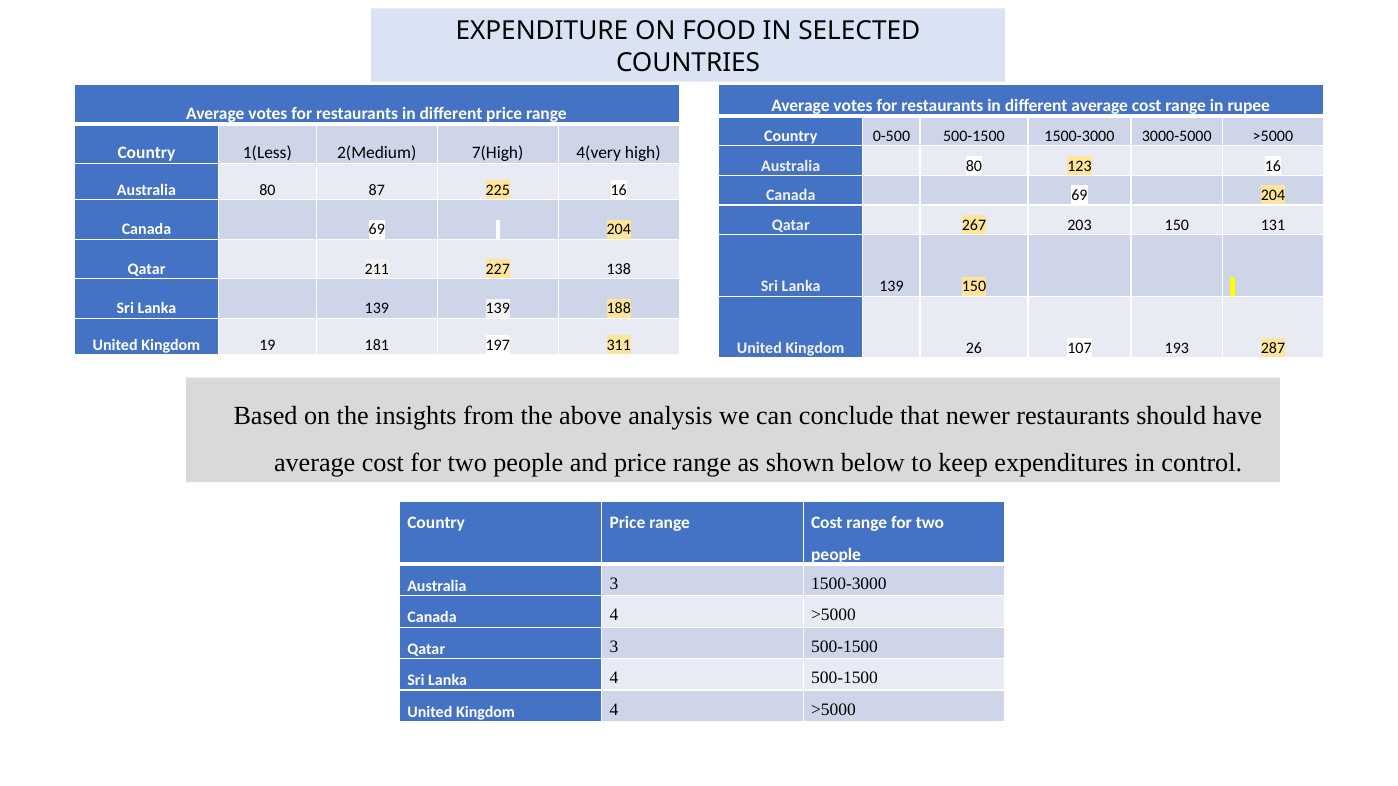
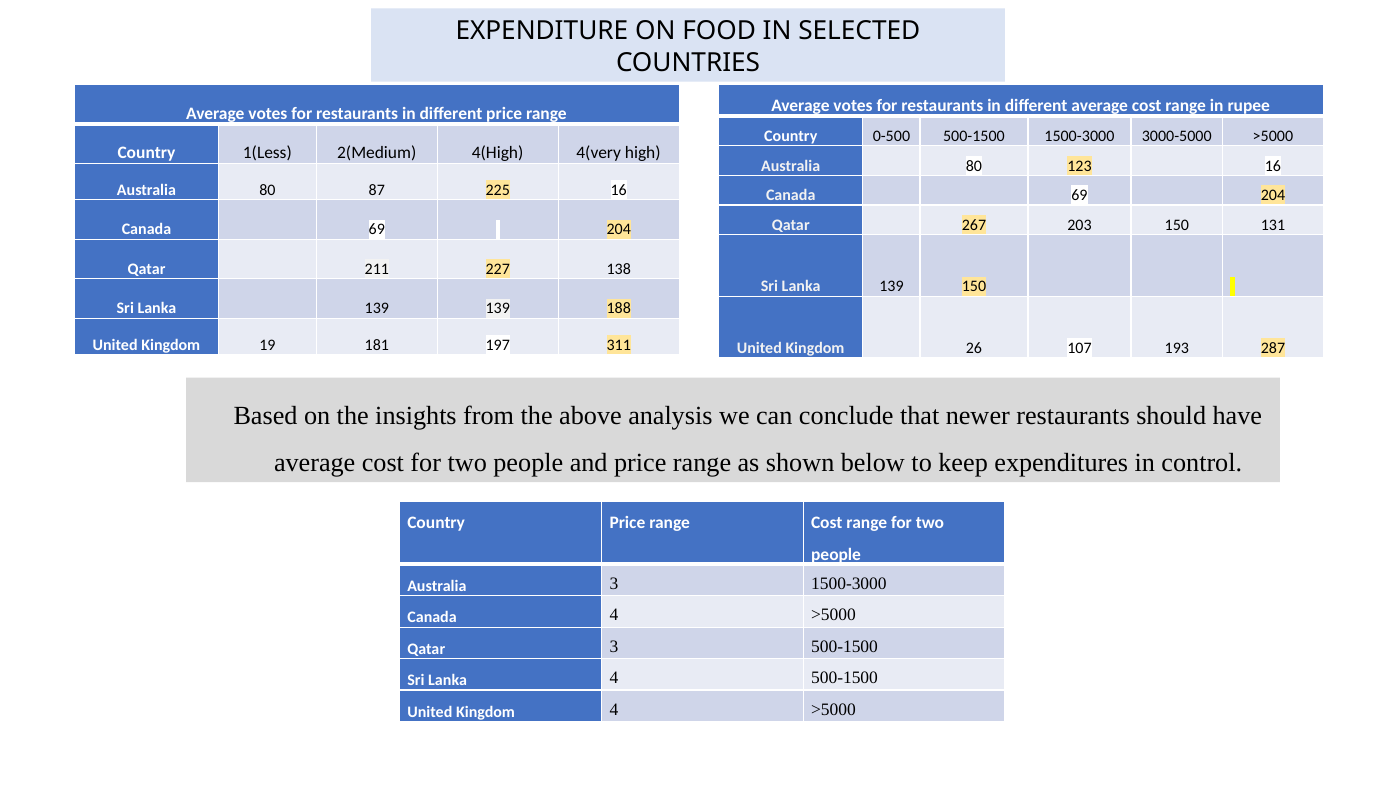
7(High: 7(High -> 4(High
